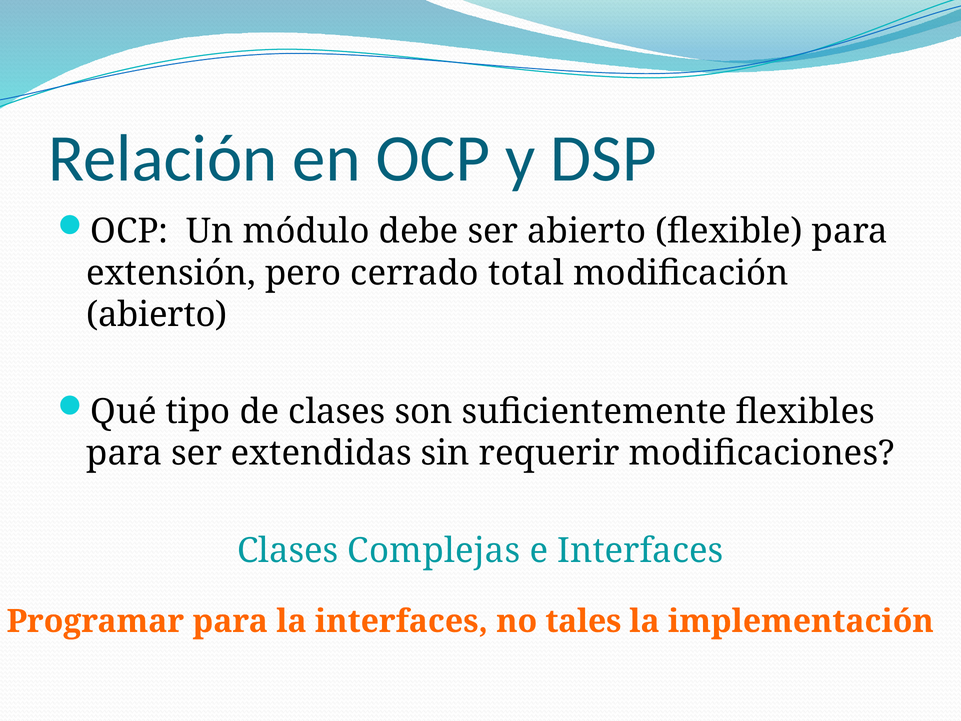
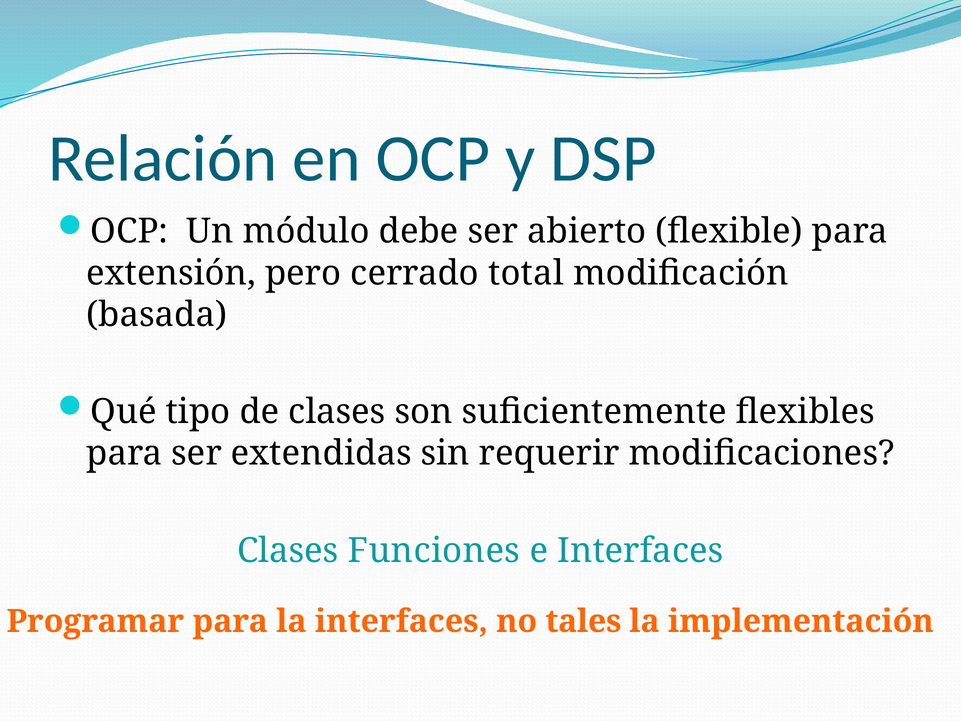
abierto at (157, 315): abierto -> basada
Complejas: Complejas -> Funciones
